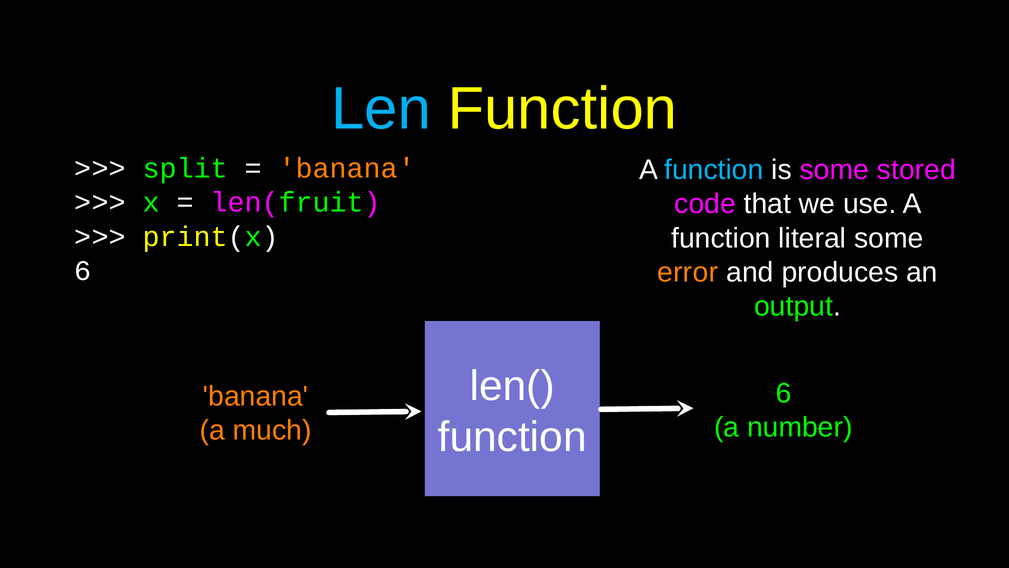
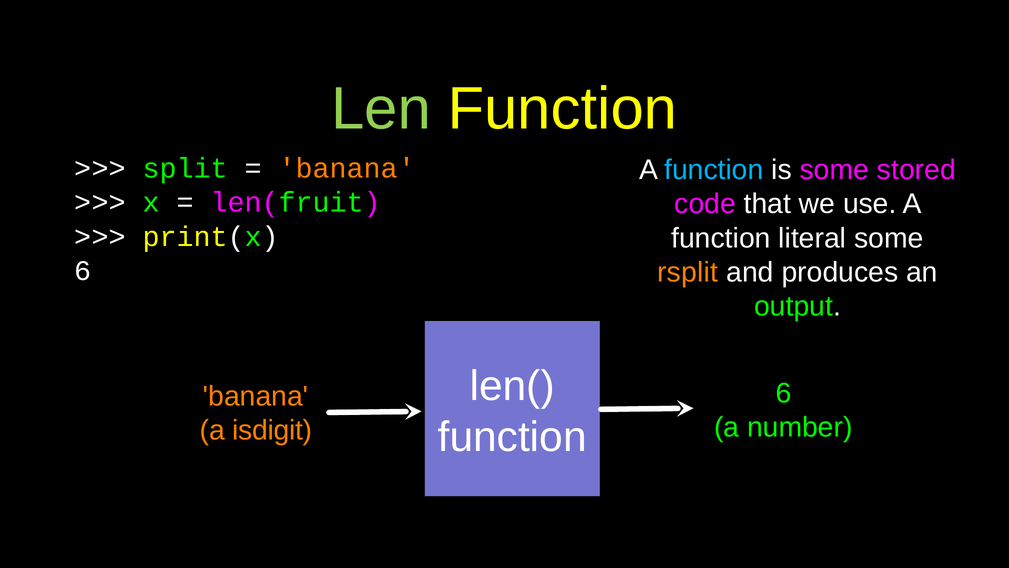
Len colour: light blue -> light green
error: error -> rsplit
much: much -> isdigit
